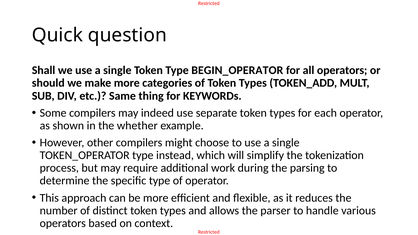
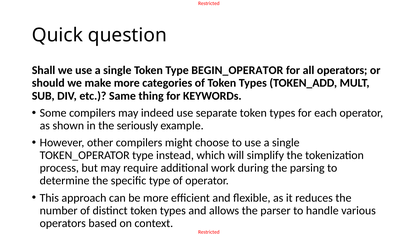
whether: whether -> seriously
